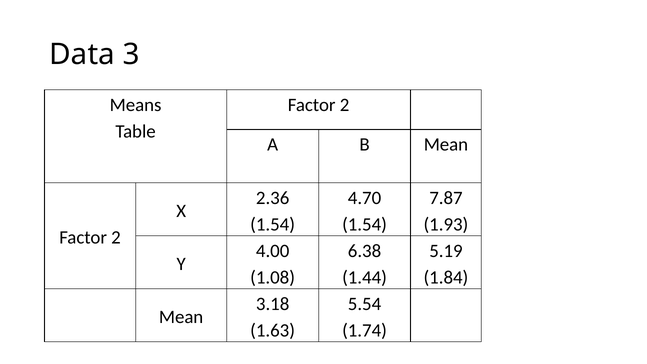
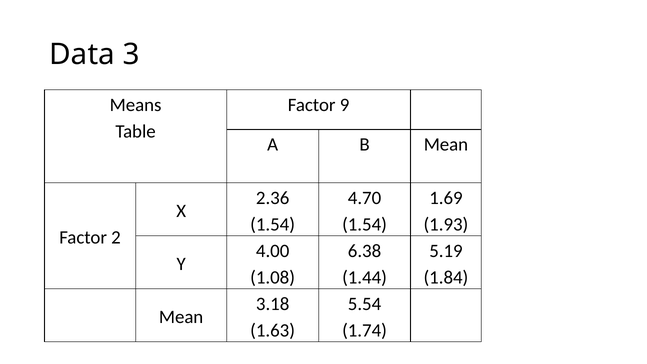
2 at (345, 105): 2 -> 9
7.87: 7.87 -> 1.69
